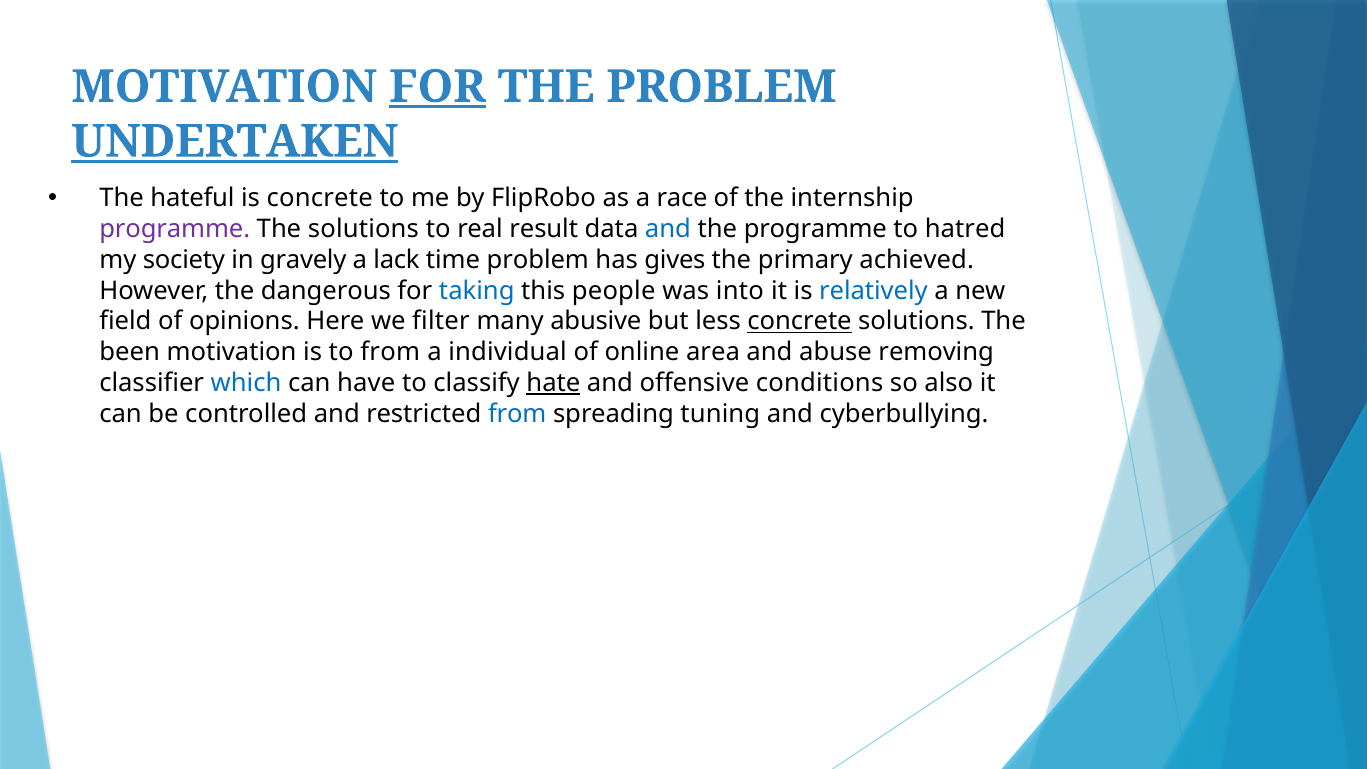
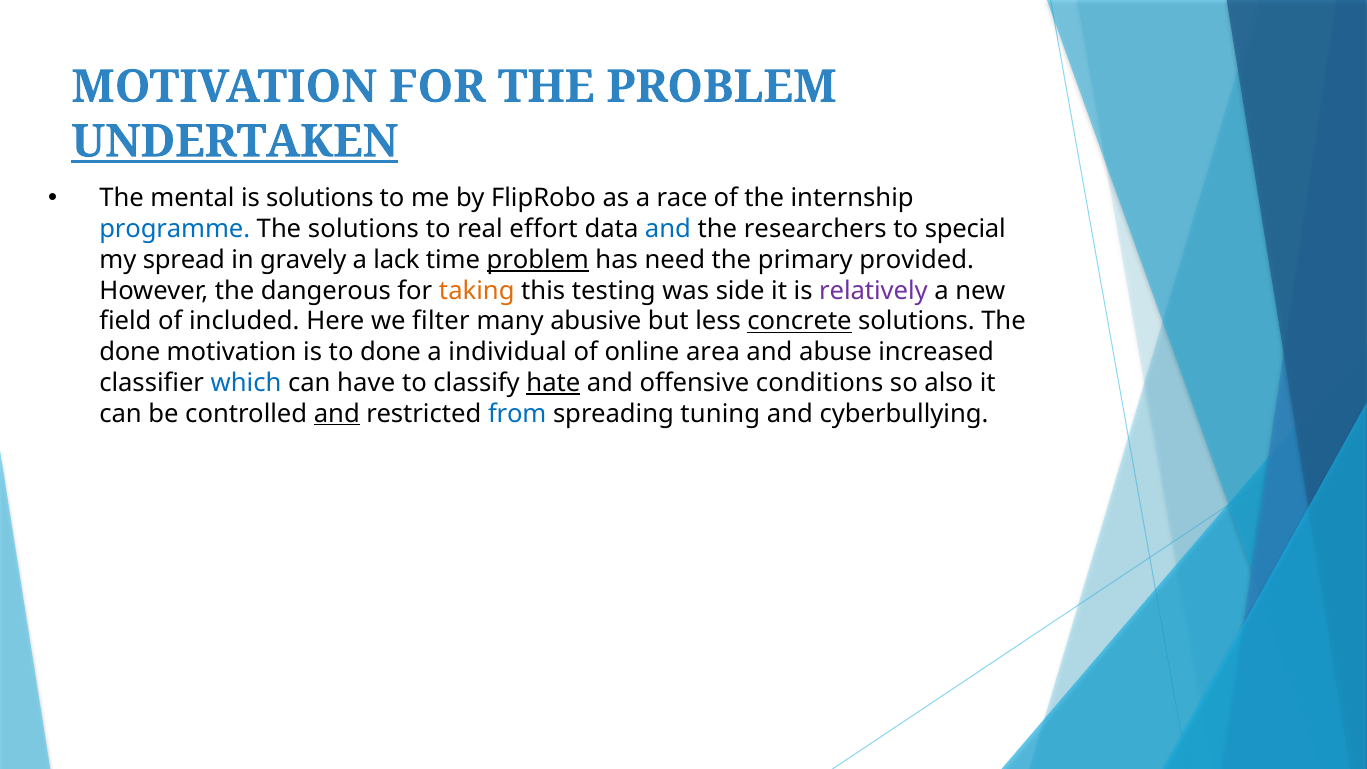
FOR at (437, 87) underline: present -> none
hateful: hateful -> mental
is concrete: concrete -> solutions
programme at (175, 229) colour: purple -> blue
result: result -> effort
the programme: programme -> researchers
hatred: hatred -> special
society: society -> spread
problem at (538, 260) underline: none -> present
gives: gives -> need
achieved: achieved -> provided
taking colour: blue -> orange
people: people -> testing
into: into -> side
relatively colour: blue -> purple
opinions: opinions -> included
been at (130, 352): been -> done
to from: from -> done
removing: removing -> increased
and at (337, 414) underline: none -> present
